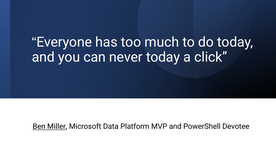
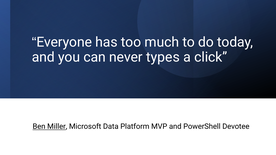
never today: today -> types
